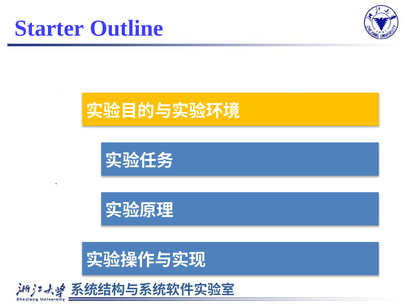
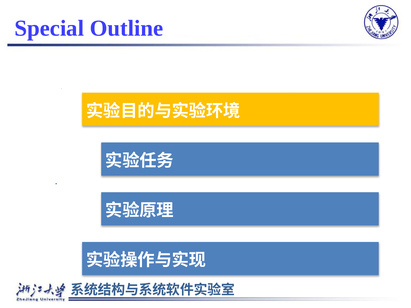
Starter: Starter -> Special
